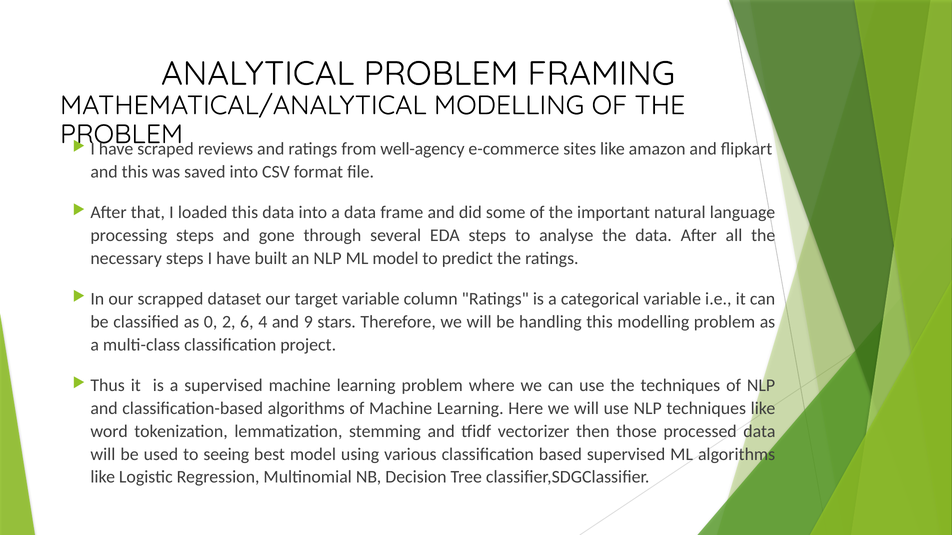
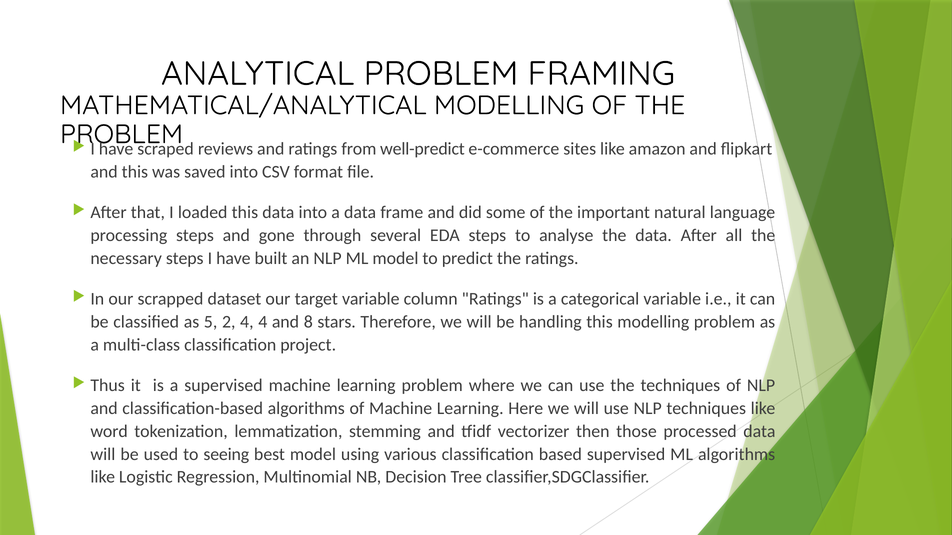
well-agency: well-agency -> well-predict
0: 0 -> 5
2 6: 6 -> 4
9: 9 -> 8
